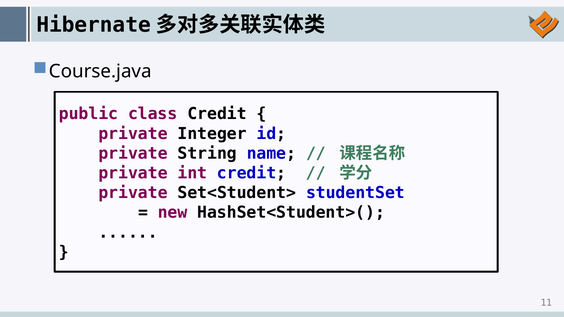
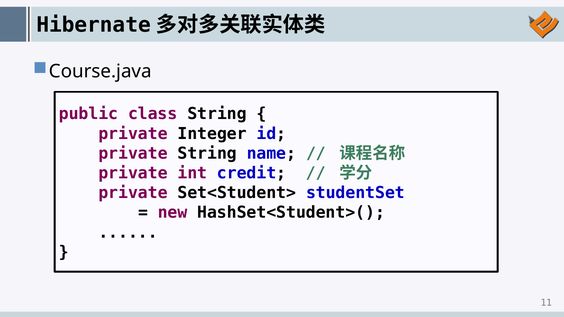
class Credit: Credit -> String
